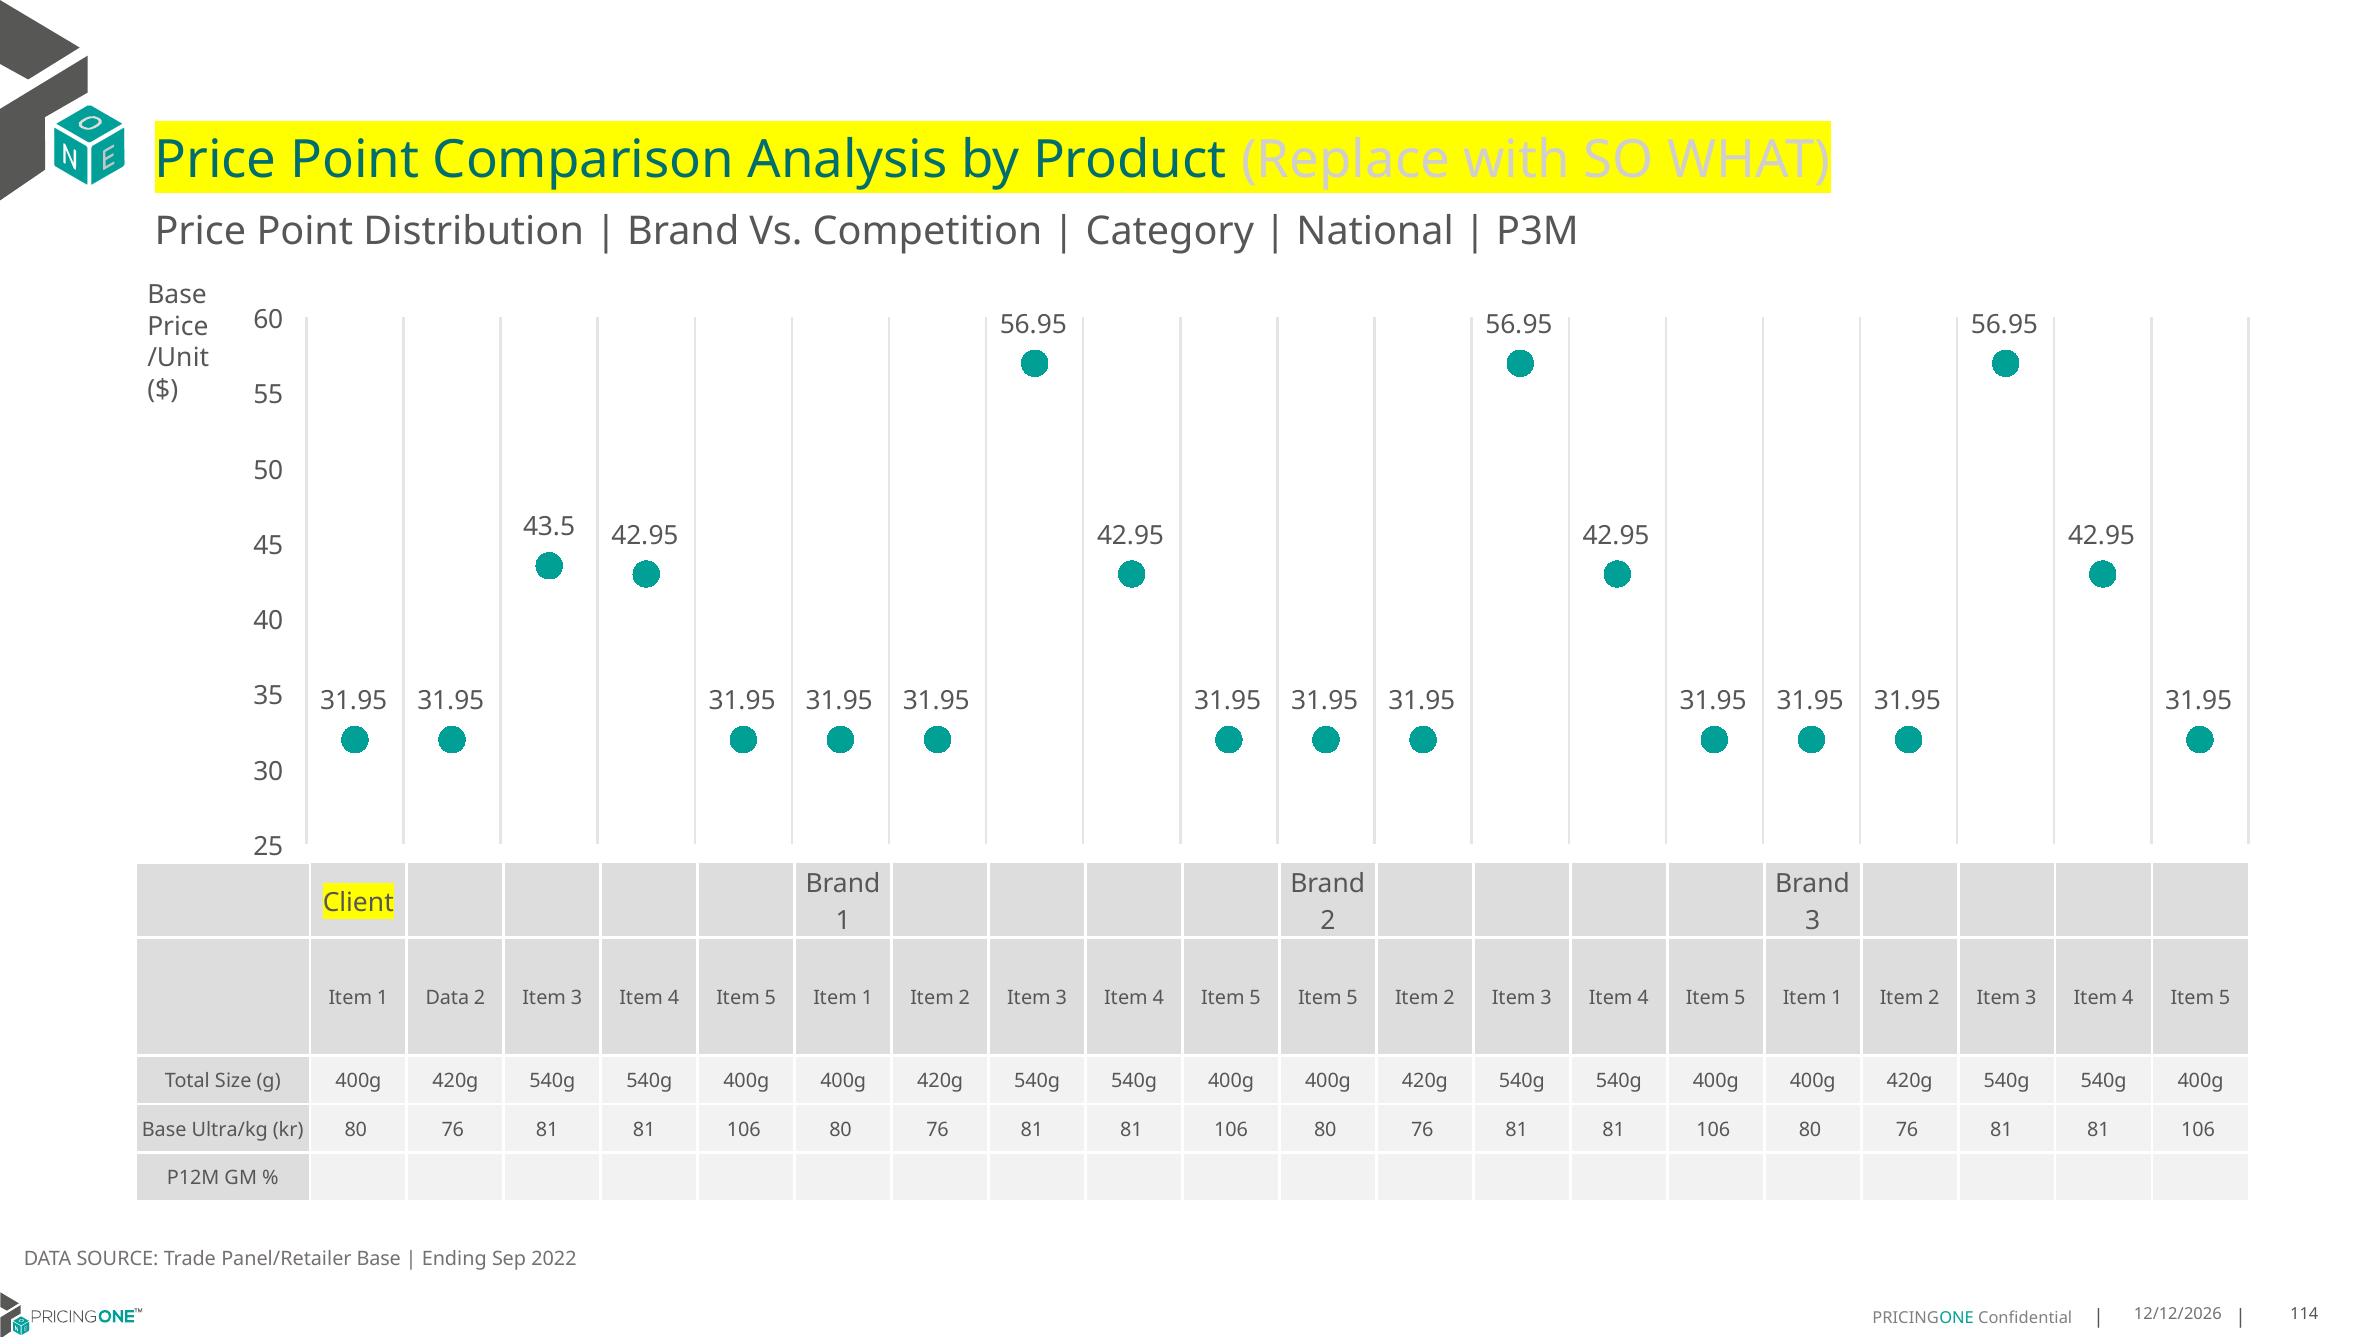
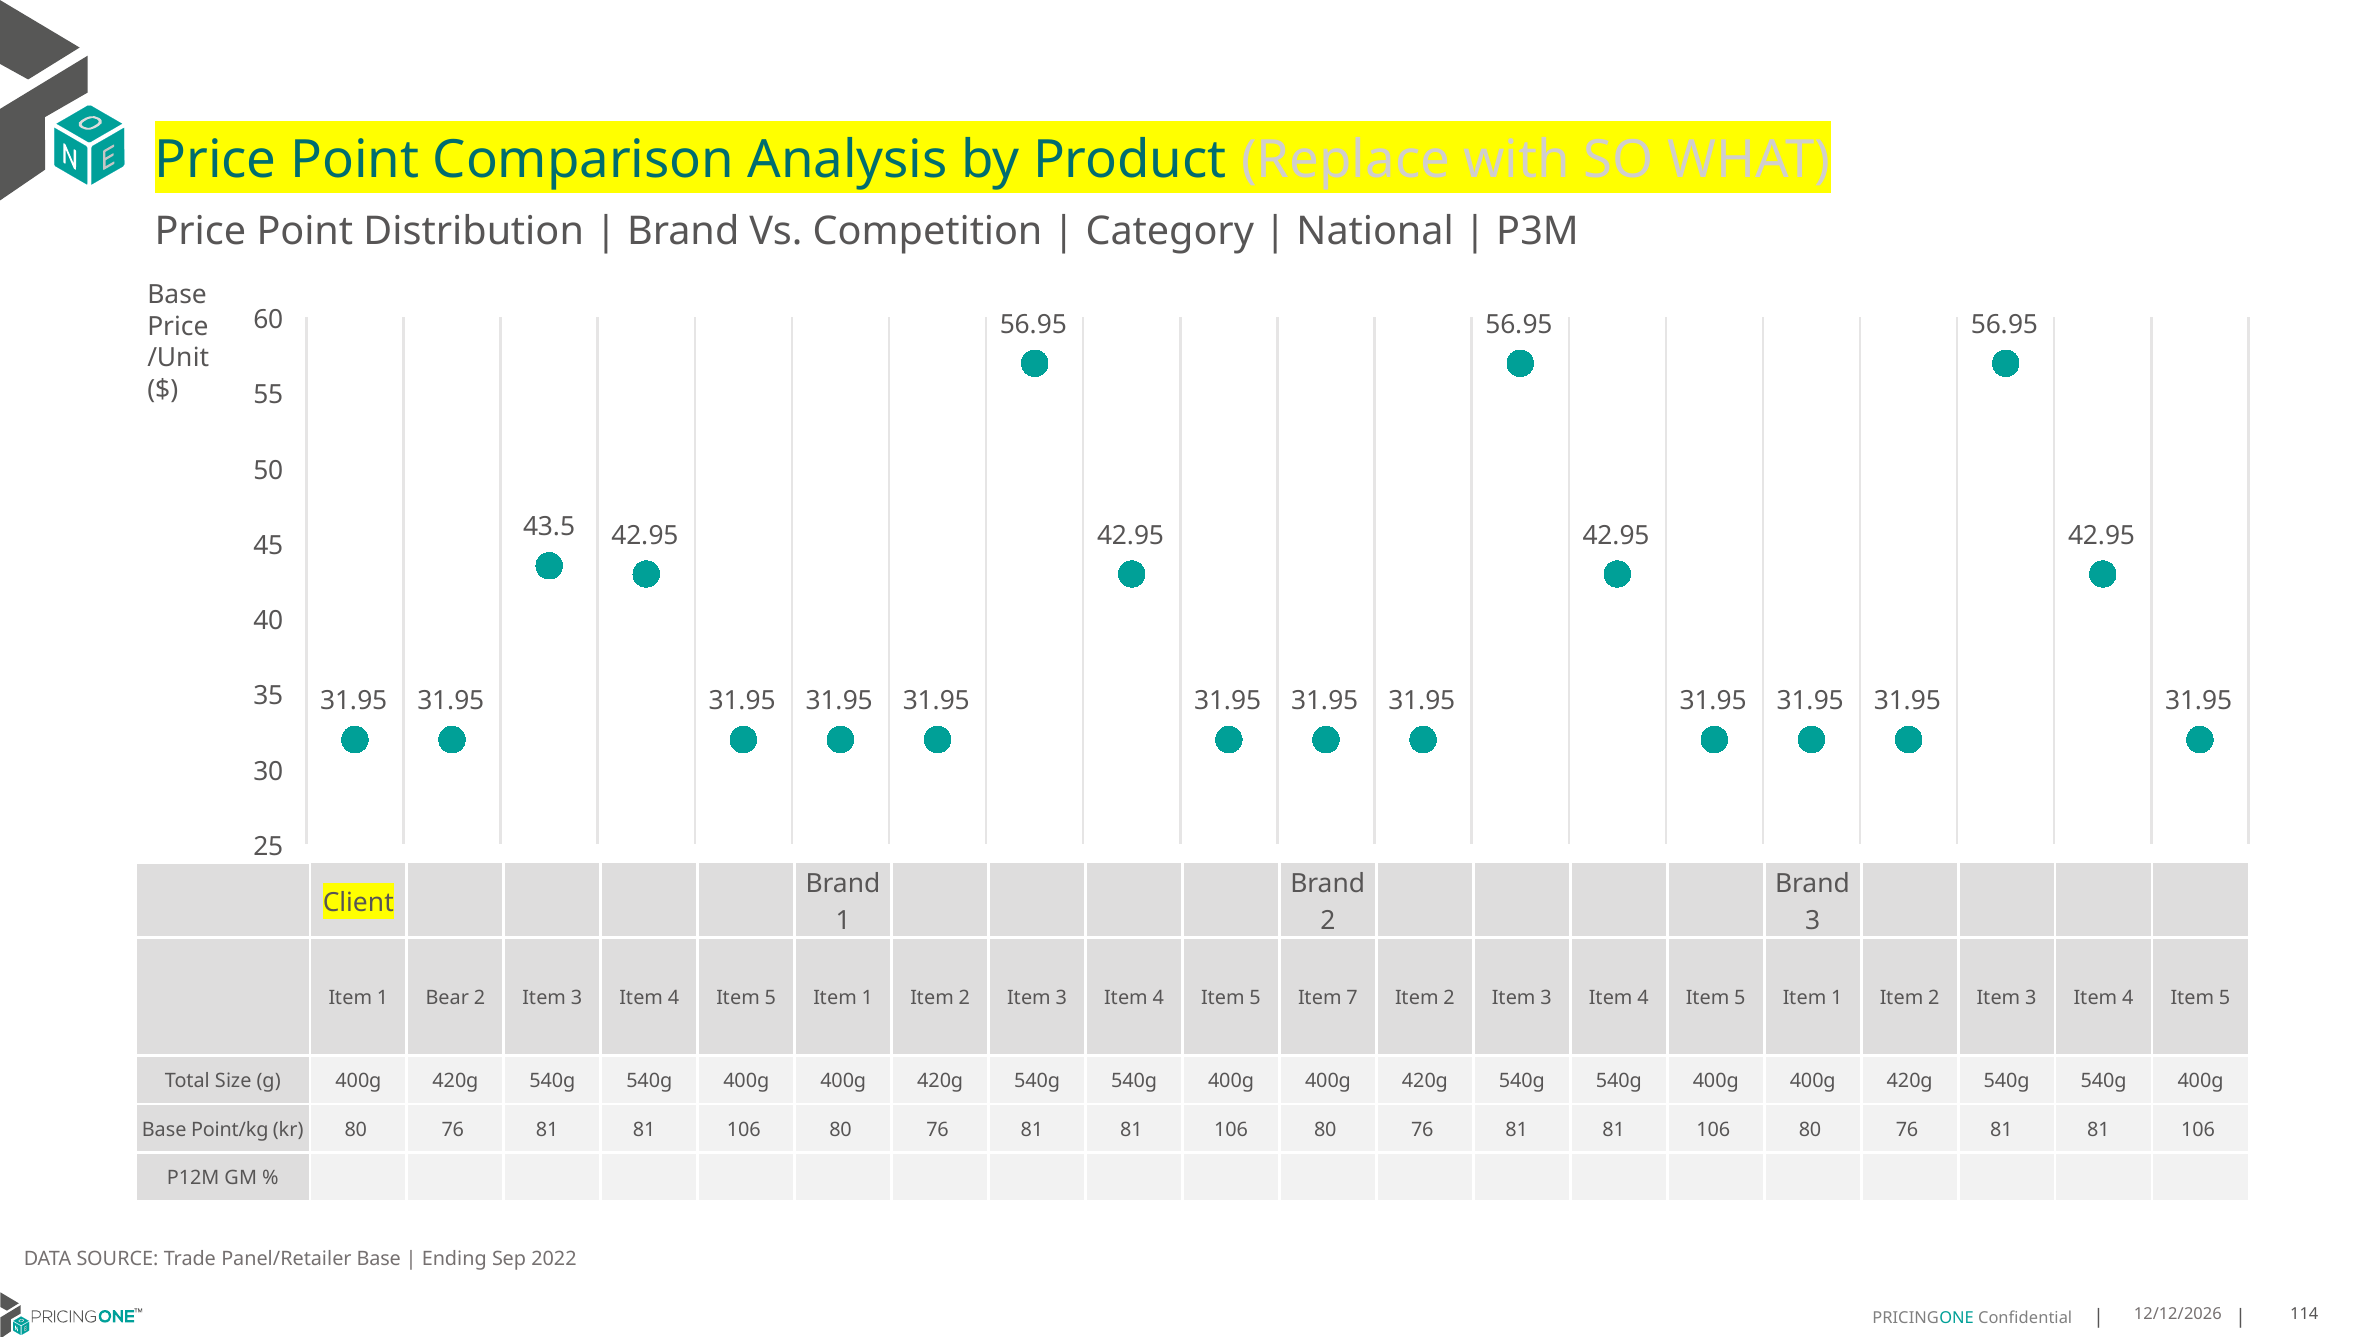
1 Data: Data -> Bear
5 Item 5: 5 -> 7
Ultra/kg: Ultra/kg -> Point/kg
